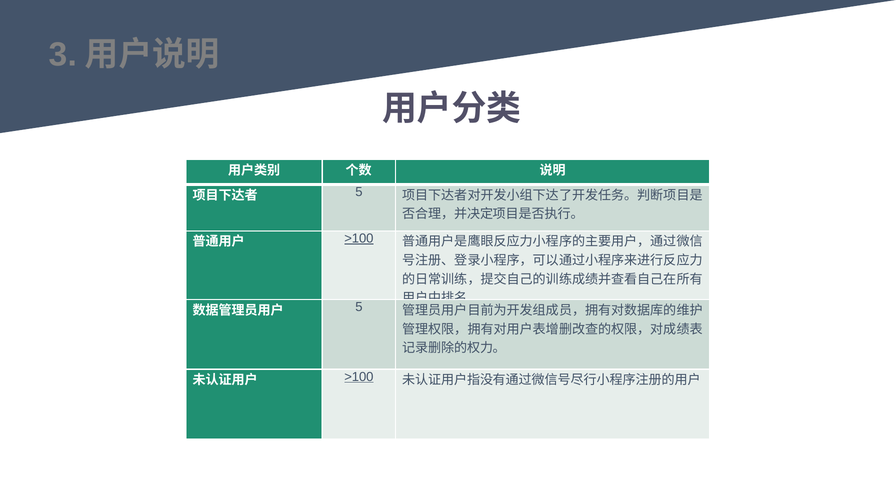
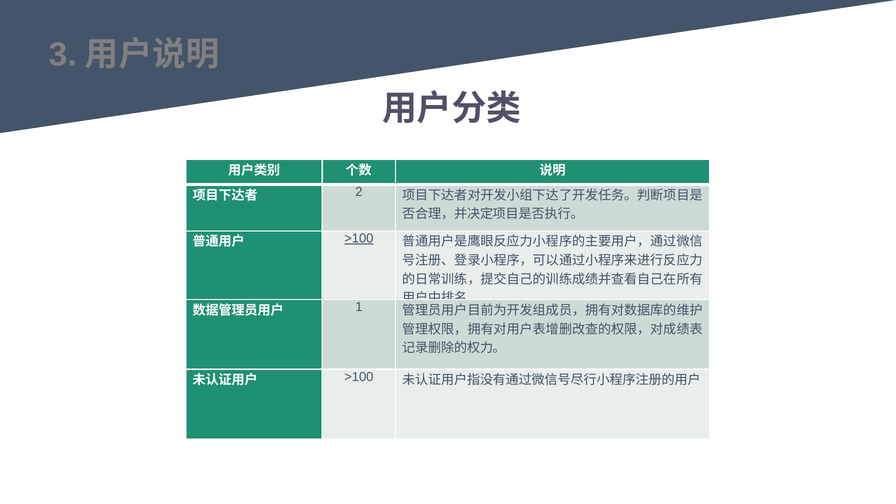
5 at (359, 192): 5 -> 2
5 at (359, 307): 5 -> 1
>100 at (359, 377) underline: present -> none
